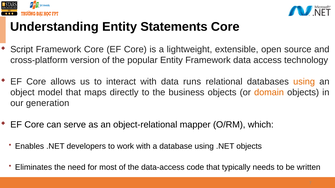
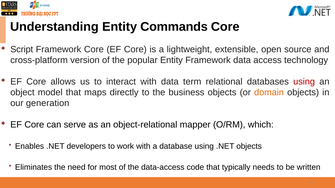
Statements: Statements -> Commands
runs: runs -> term
using at (304, 82) colour: orange -> red
